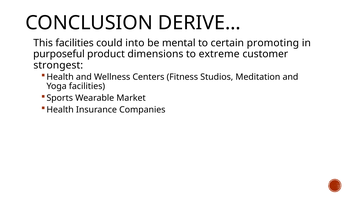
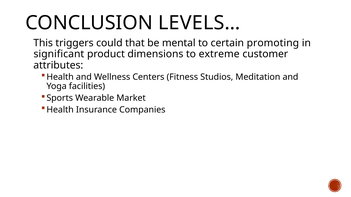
DERIVE…: DERIVE… -> LEVELS…
This facilities: facilities -> triggers
into: into -> that
purposeful: purposeful -> significant
strongest: strongest -> attributes
